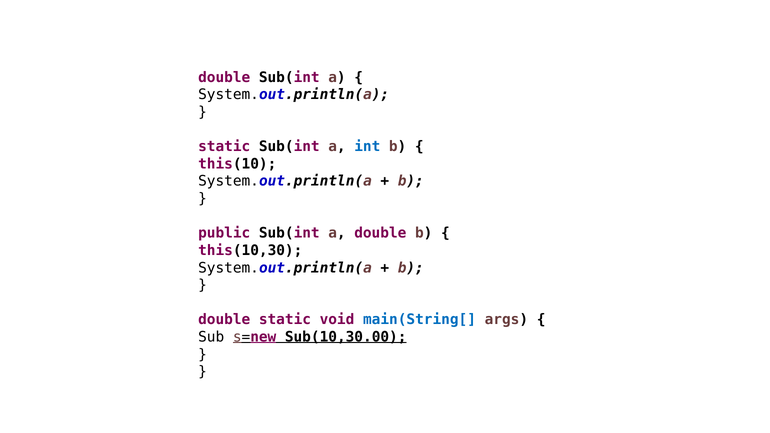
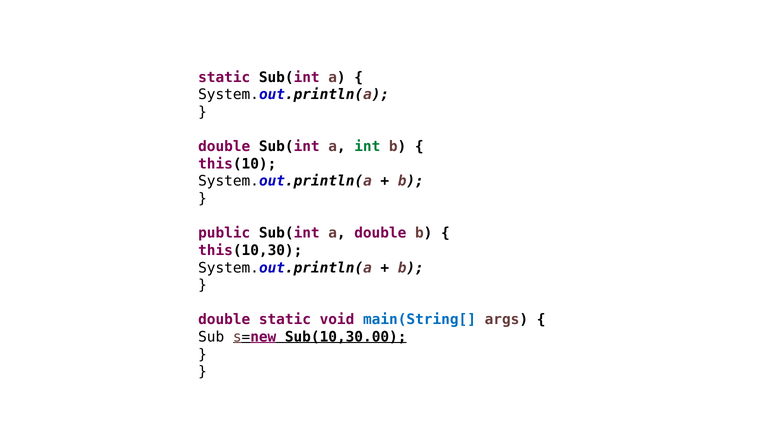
double at (224, 77): double -> static
static at (224, 147): static -> double
int colour: blue -> green
